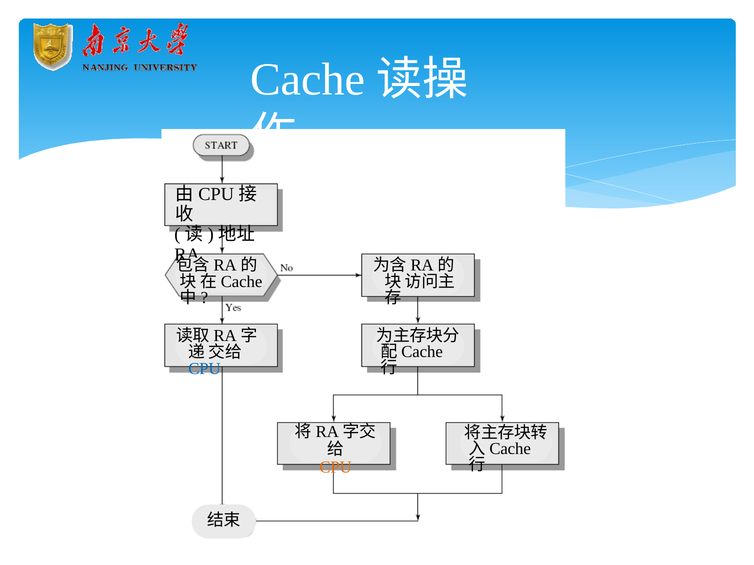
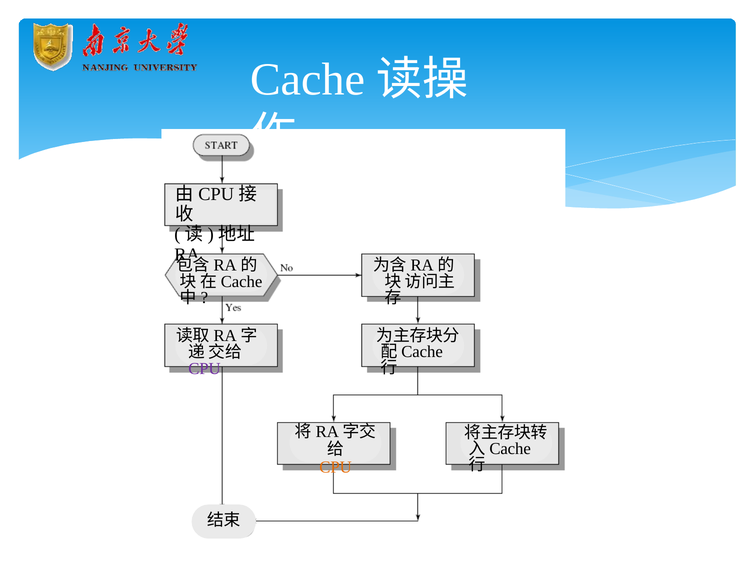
CPU at (204, 369) colour: blue -> purple
